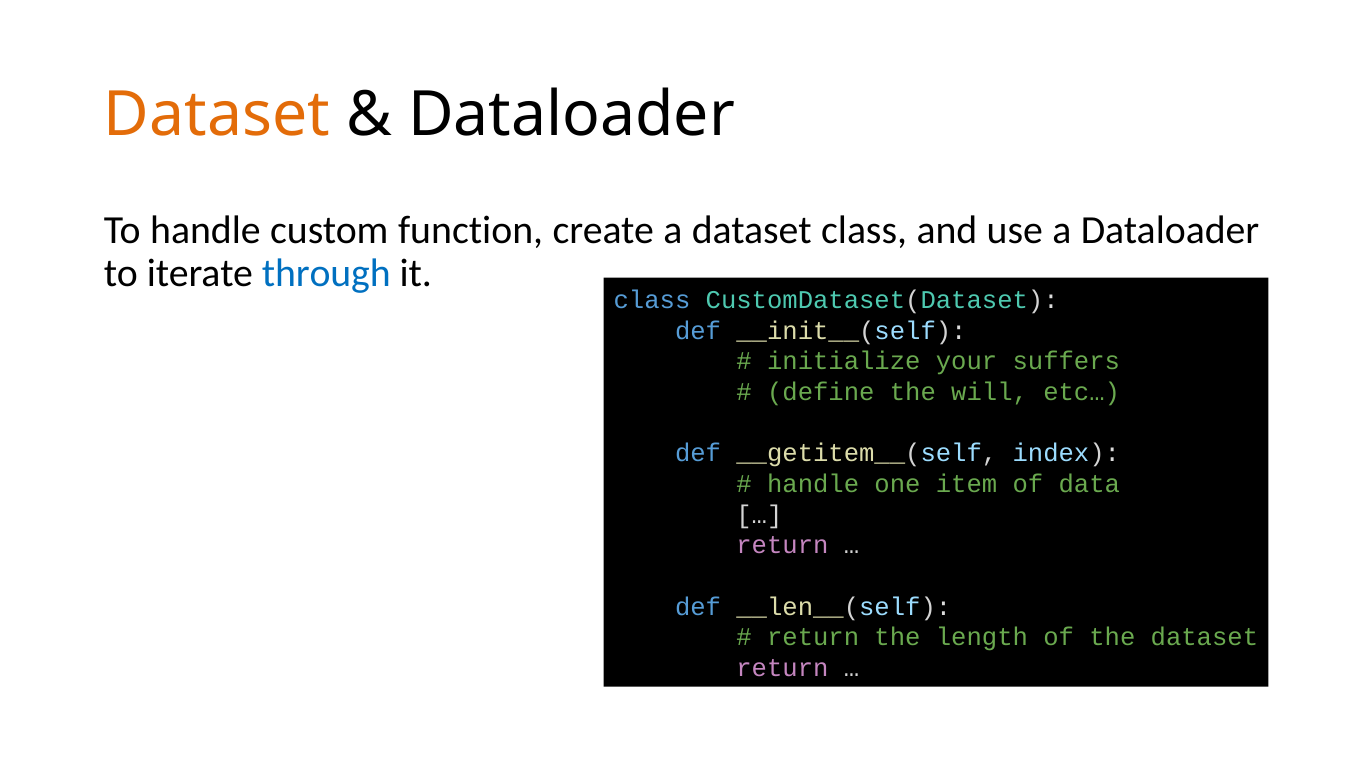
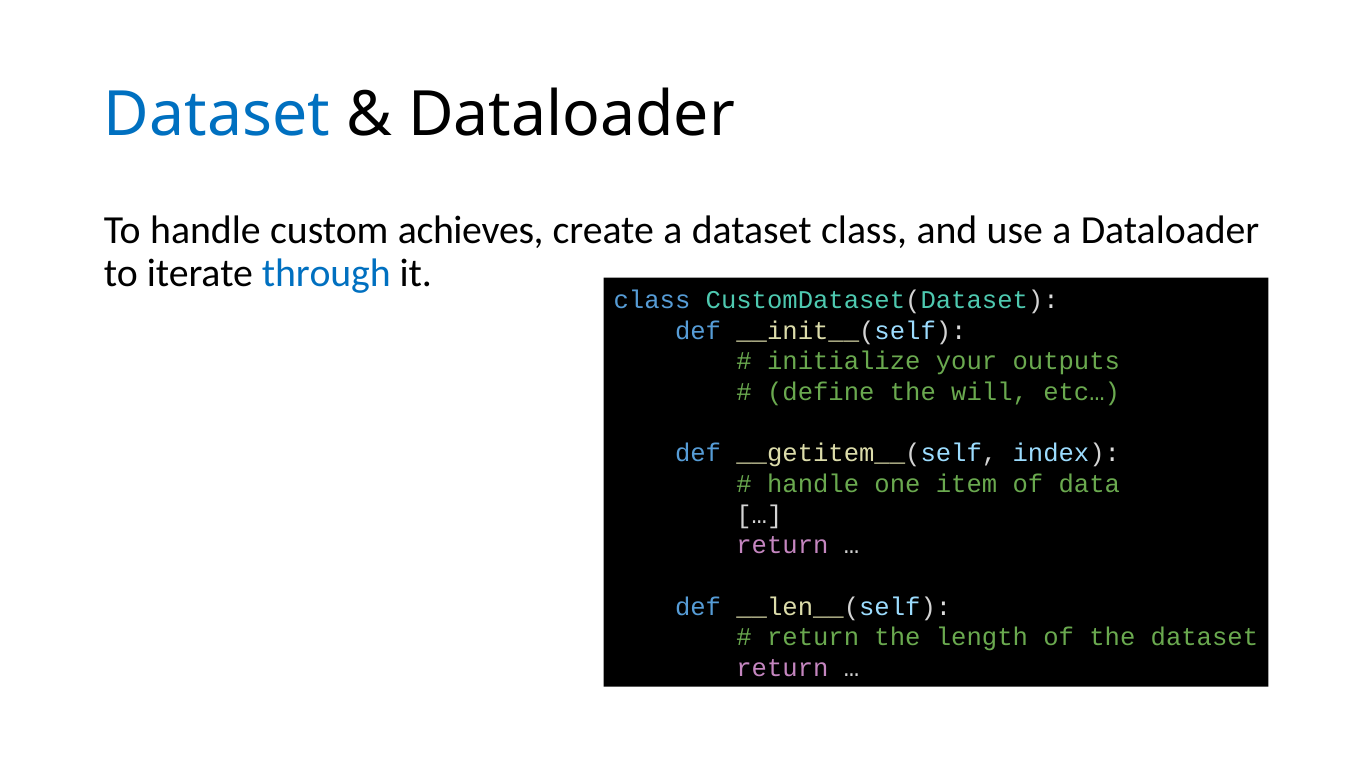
Dataset at (217, 115) colour: orange -> blue
function: function -> achieves
suffers: suffers -> outputs
